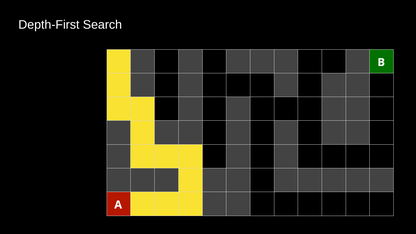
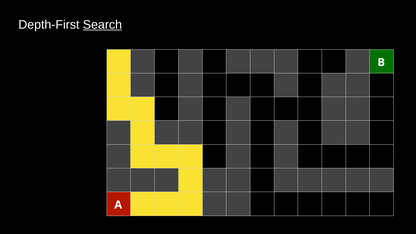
Search underline: none -> present
